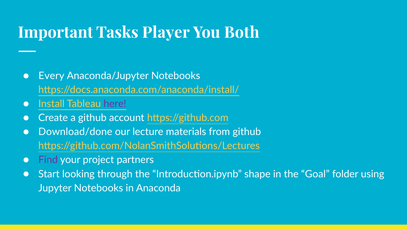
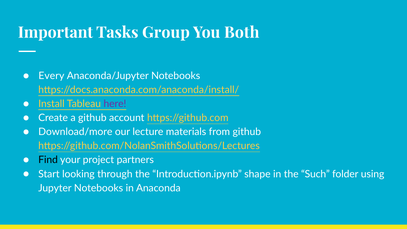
Player: Player -> Group
Download/done: Download/done -> Download/more
Find colour: purple -> black
Goal: Goal -> Such
